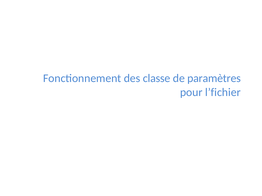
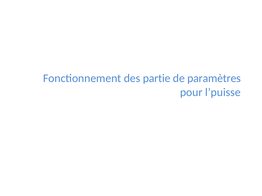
classe: classe -> partie
l’fichier: l’fichier -> l’puisse
